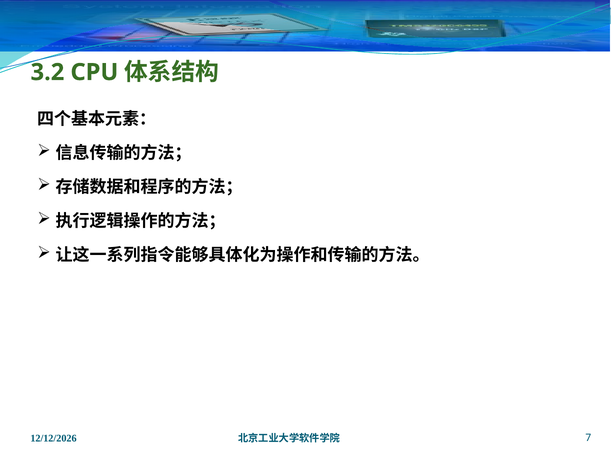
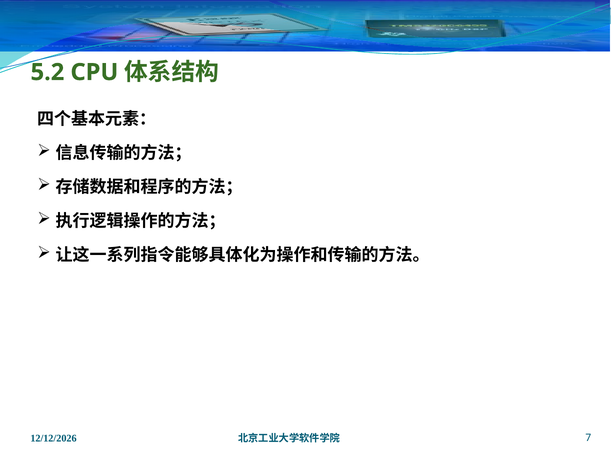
3.2: 3.2 -> 5.2
